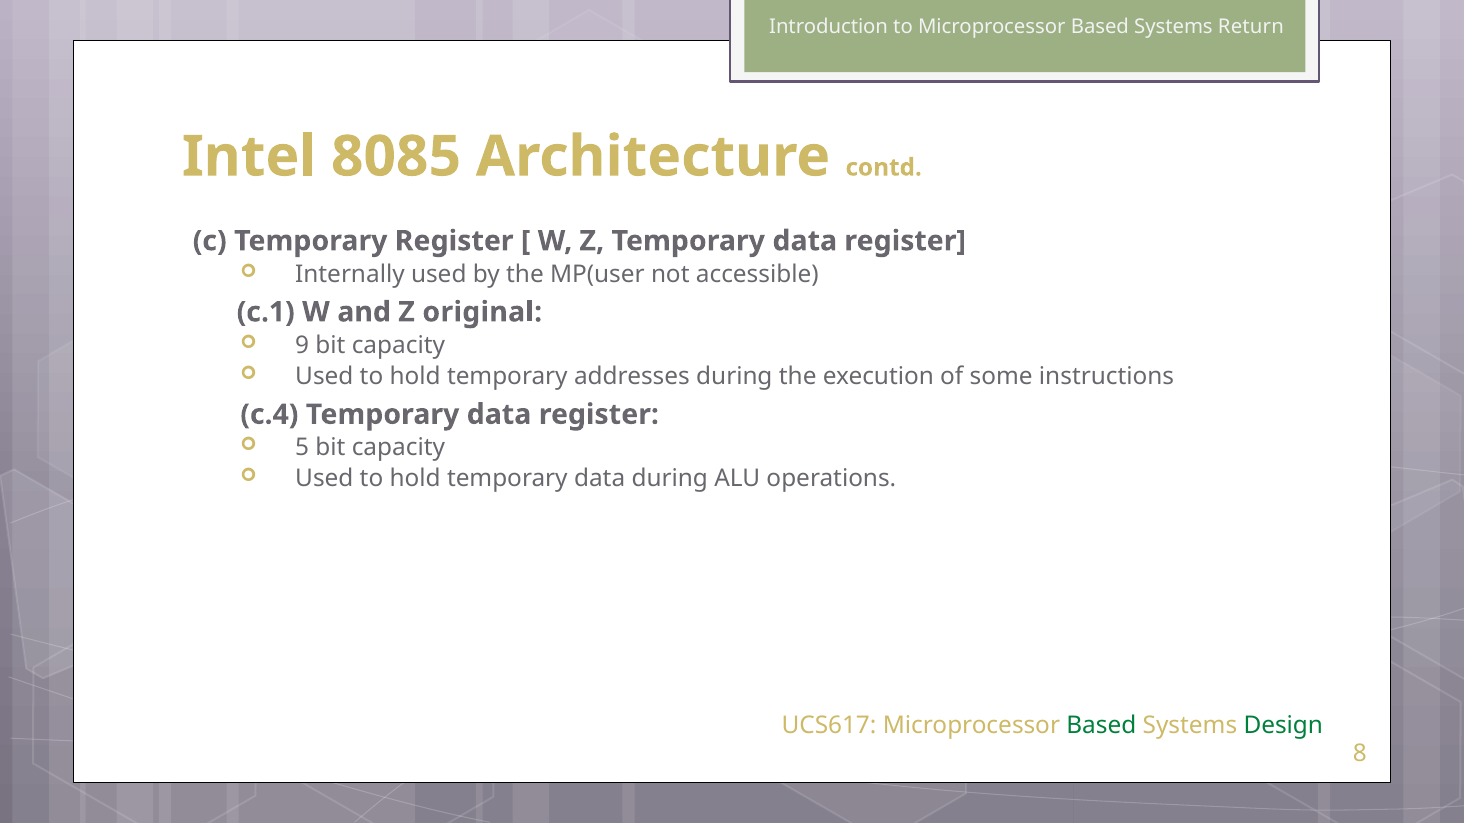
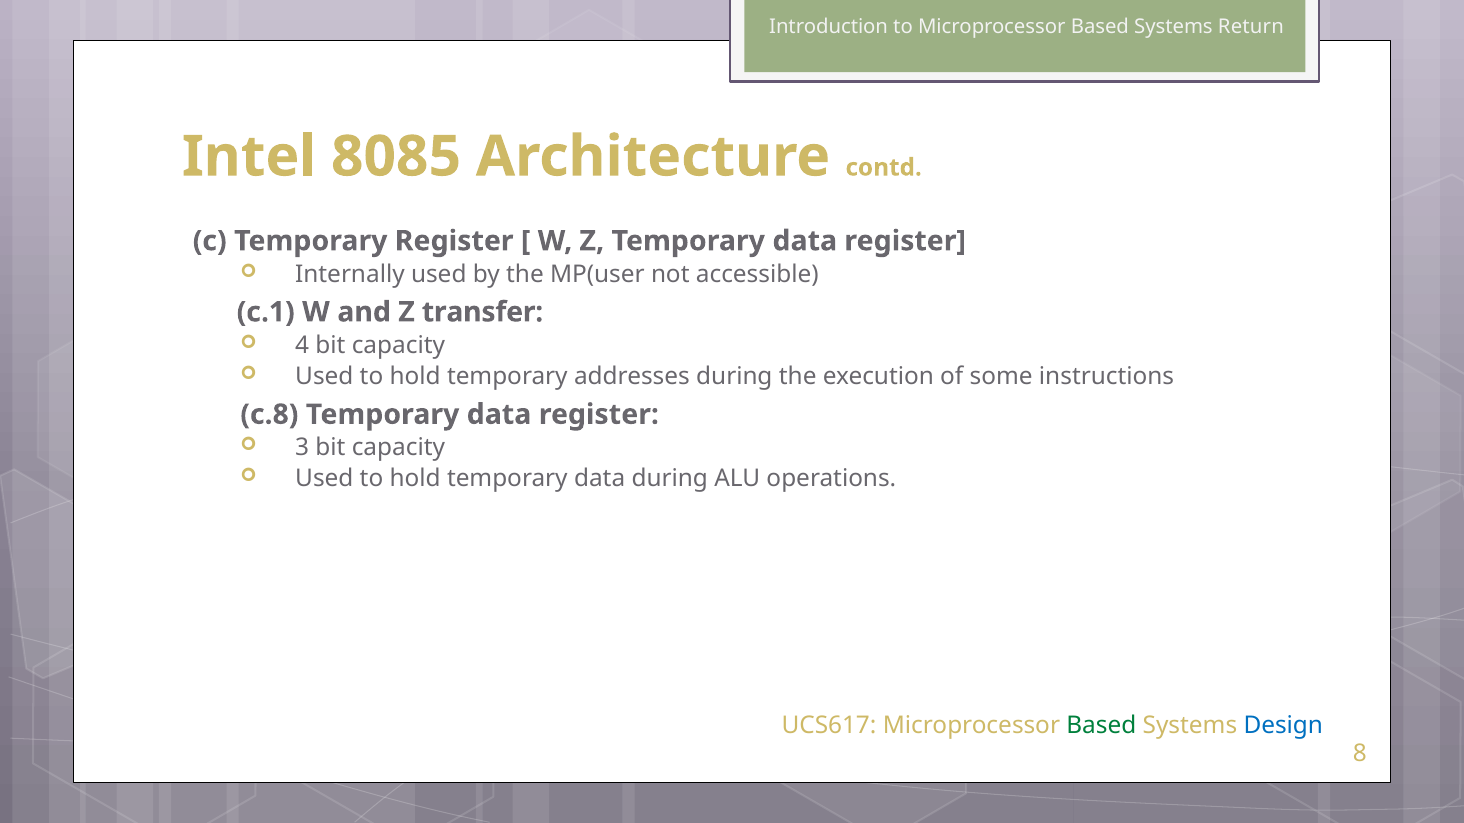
original: original -> transfer
9: 9 -> 4
c.4: c.4 -> c.8
5: 5 -> 3
Design colour: green -> blue
